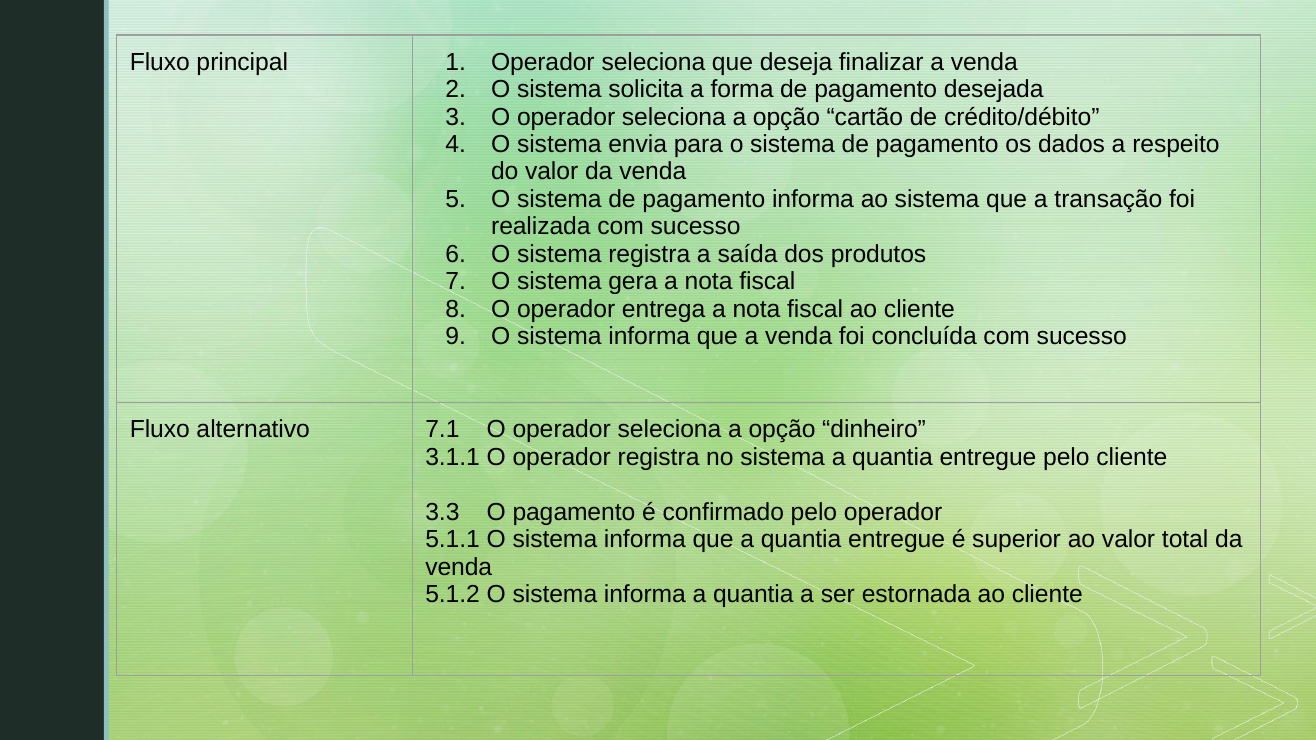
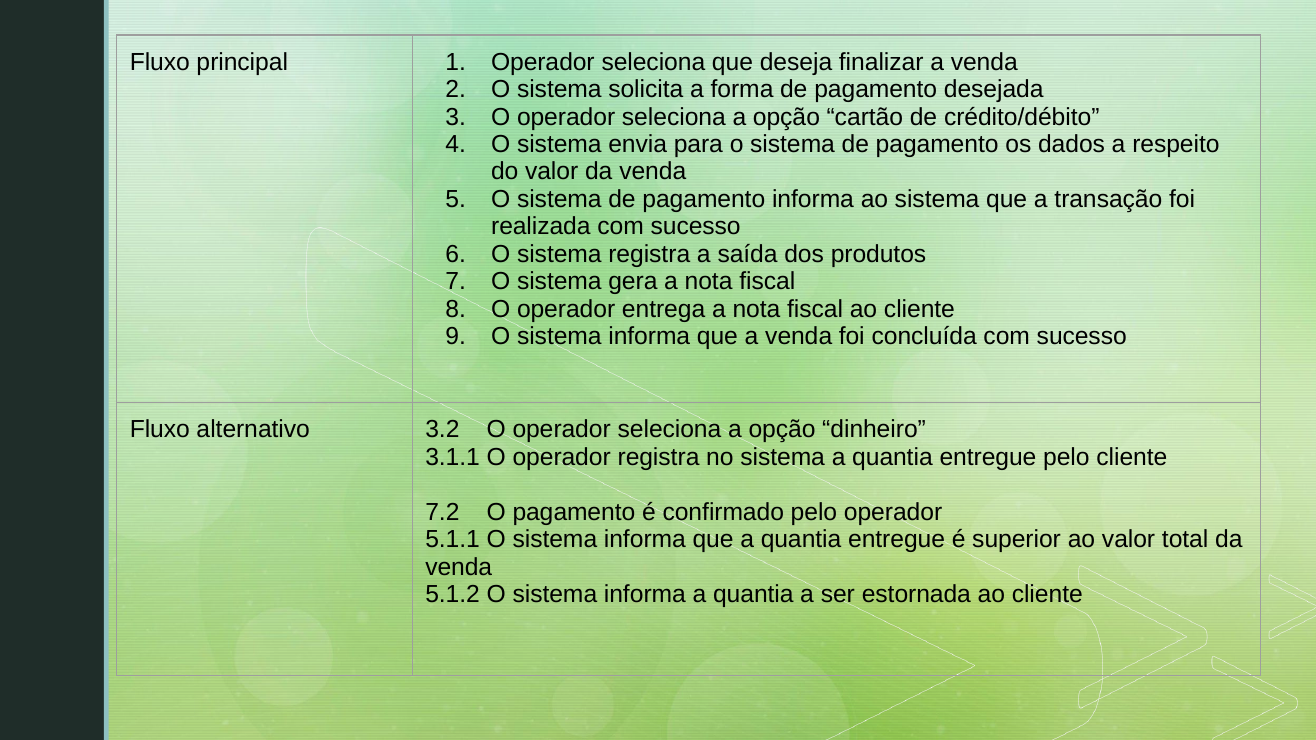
7.1: 7.1 -> 3.2
3.3: 3.3 -> 7.2
